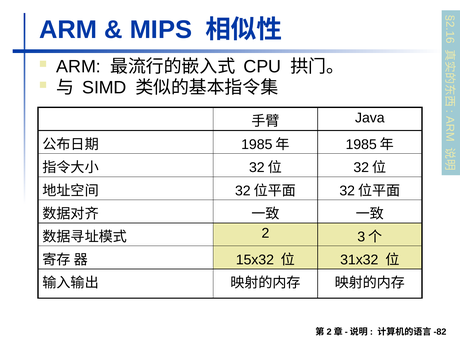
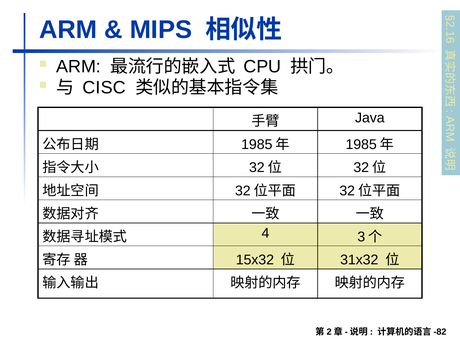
SIMD: SIMD -> CISC
2 at (265, 233): 2 -> 4
